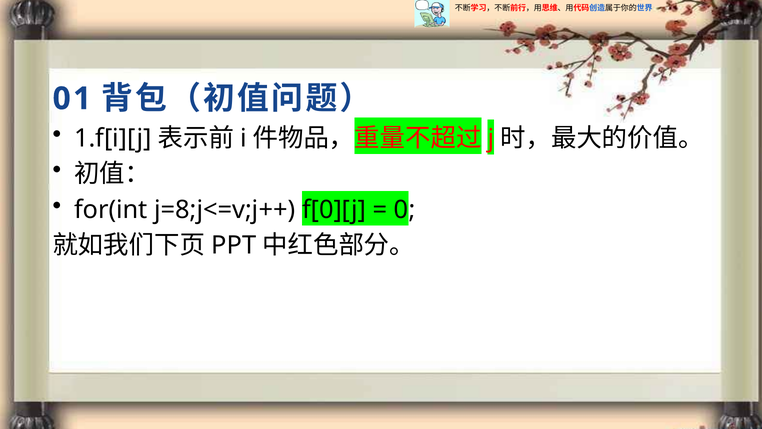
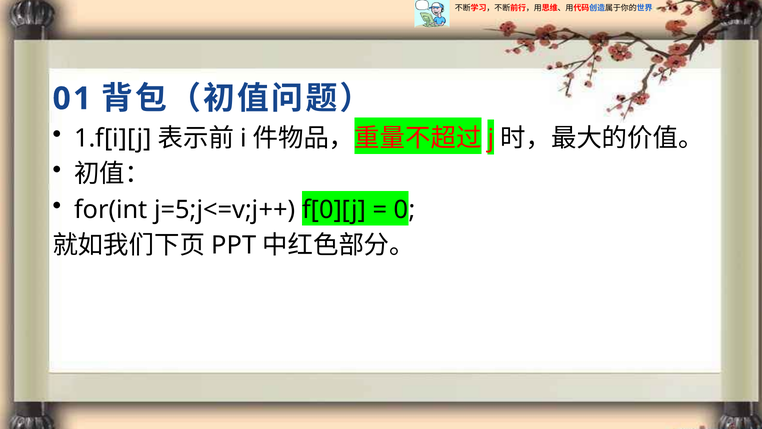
j=8;j<=v;j++: j=8;j<=v;j++ -> j=5;j<=v;j++
